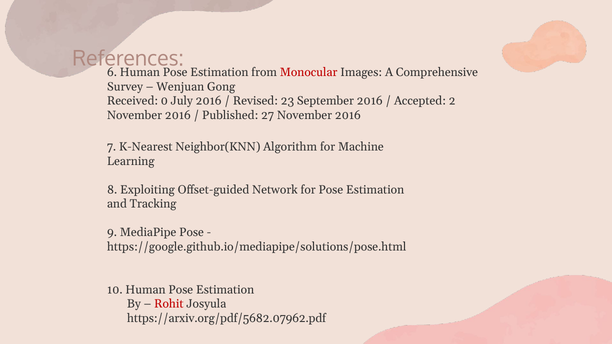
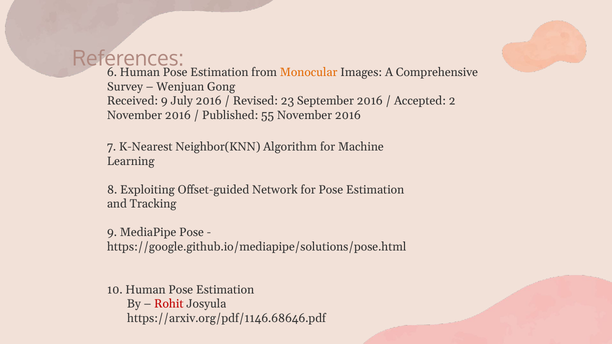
Monocular colour: red -> orange
Received 0: 0 -> 9
27: 27 -> 55
https://arxiv.org/pdf/5682.07962.pdf: https://arxiv.org/pdf/5682.07962.pdf -> https://arxiv.org/pdf/1146.68646.pdf
